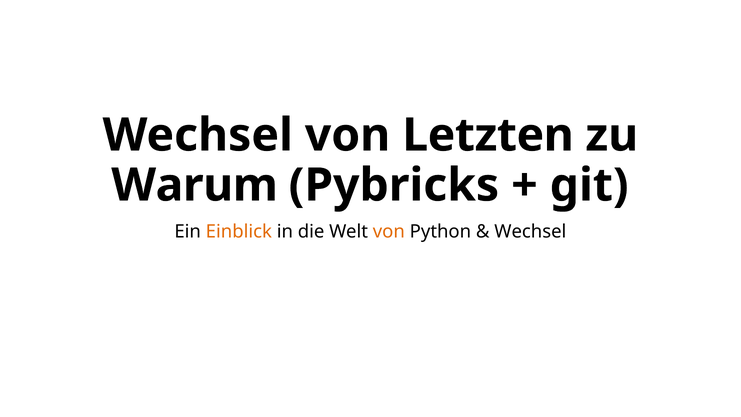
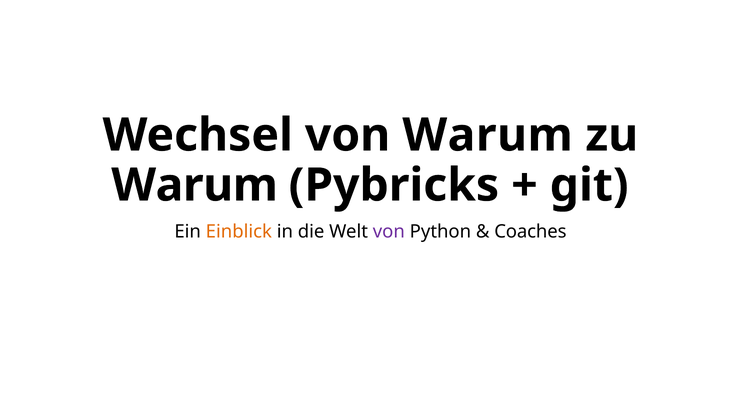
von Letzten: Letzten -> Warum
von at (389, 232) colour: orange -> purple
Wechsel at (530, 232): Wechsel -> Coaches
